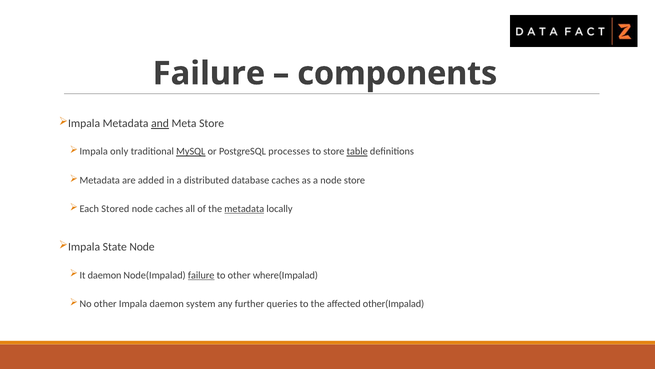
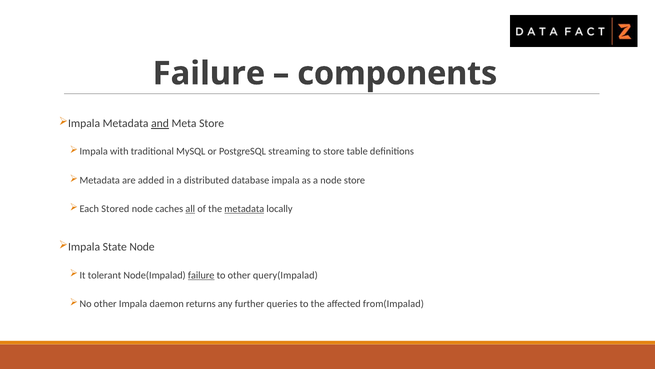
only: only -> with
MySQL underline: present -> none
processes: processes -> streaming
table underline: present -> none
database caches: caches -> impala
all underline: none -> present
daemon at (105, 275): daemon -> tolerant
where(Impalad: where(Impalad -> query(Impalad
system: system -> returns
other(Impalad: other(Impalad -> from(Impalad
